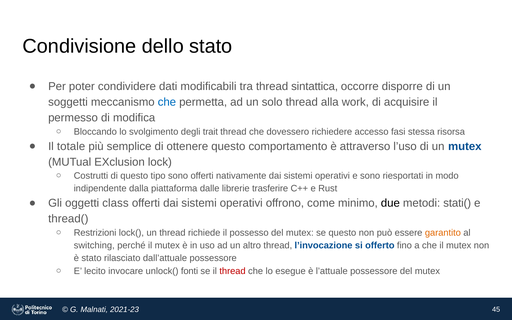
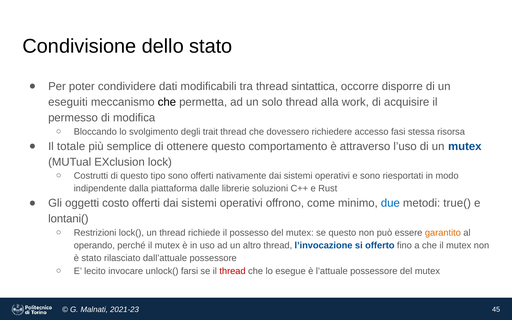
soggetti: soggetti -> eseguiti
che at (167, 102) colour: blue -> black
trasferire: trasferire -> soluzioni
class: class -> costo
due colour: black -> blue
stati(: stati( -> true(
thread(: thread( -> lontani(
switching: switching -> operando
fonti: fonti -> farsi
